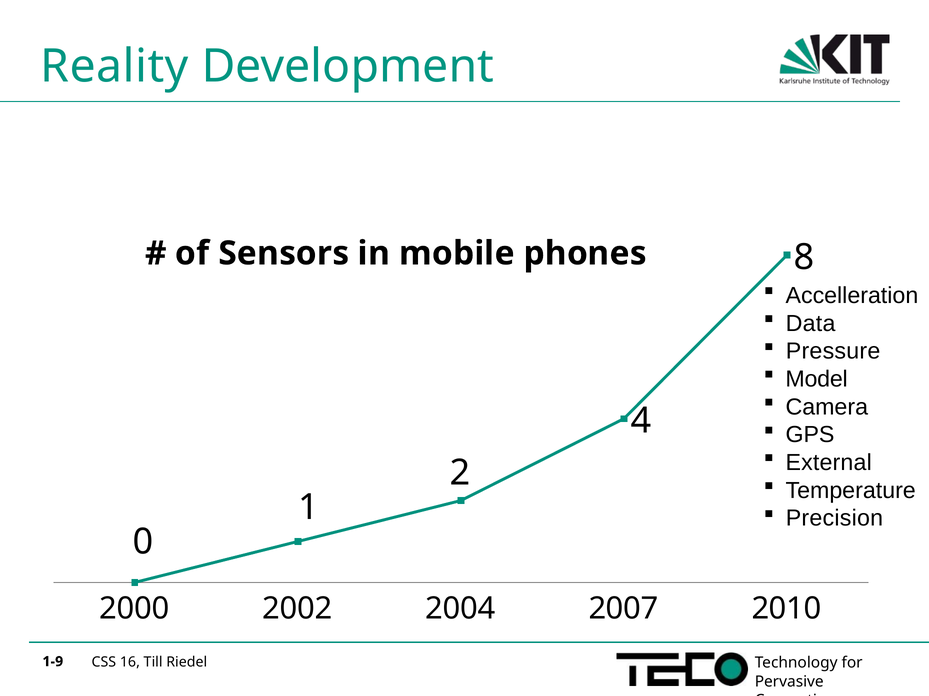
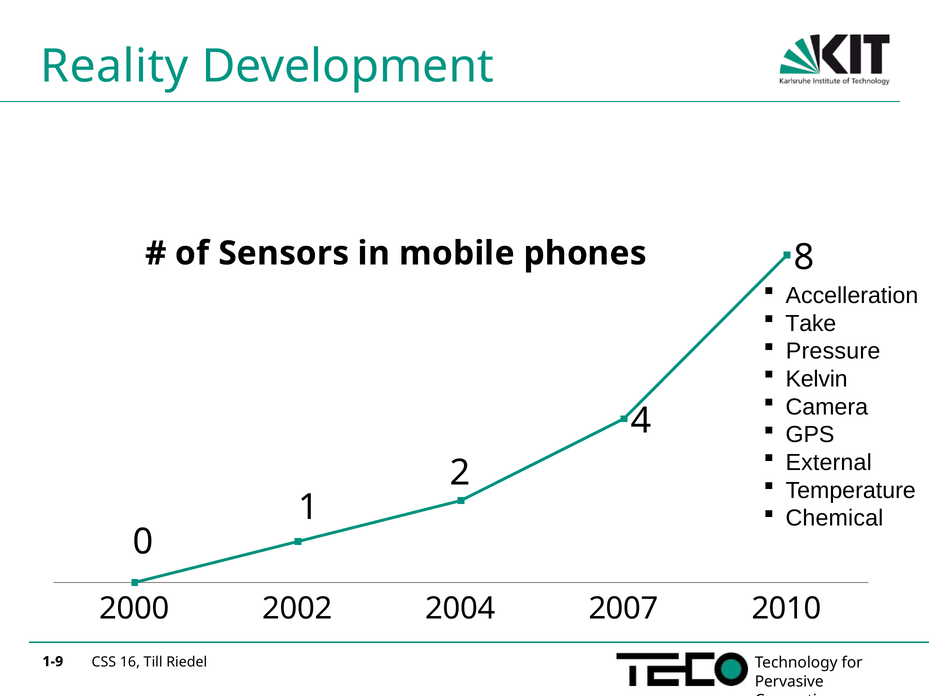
Data: Data -> Take
Model: Model -> Kelvin
Precision: Precision -> Chemical
